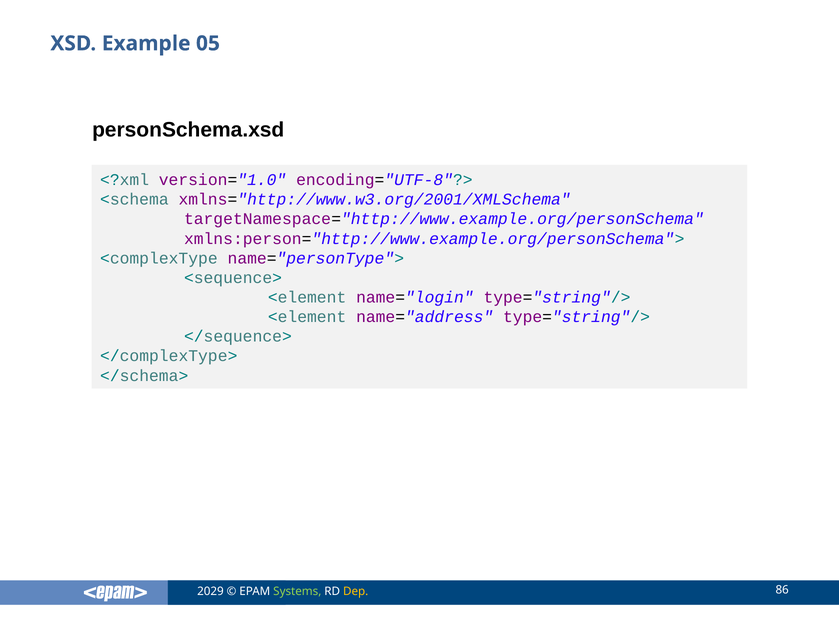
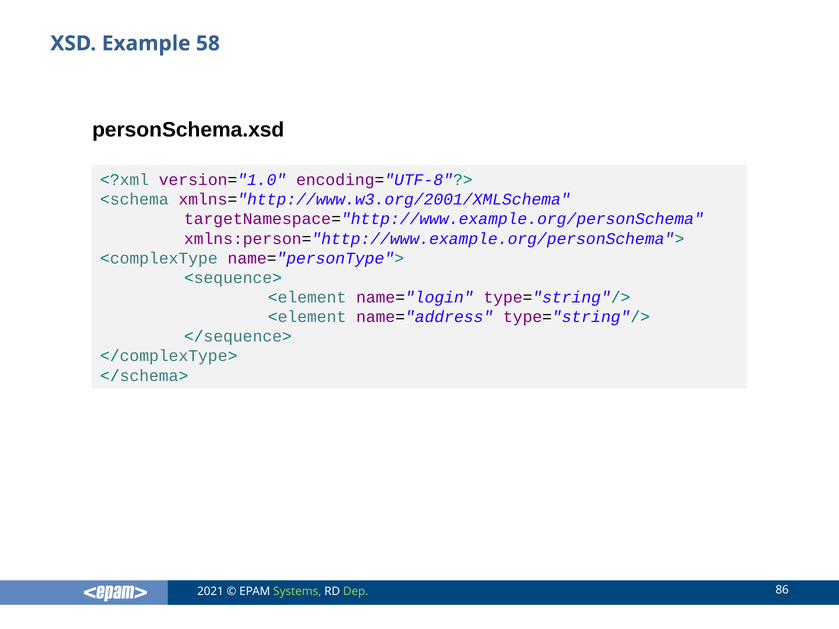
05: 05 -> 58
2029: 2029 -> 2021
Dep colour: yellow -> light green
